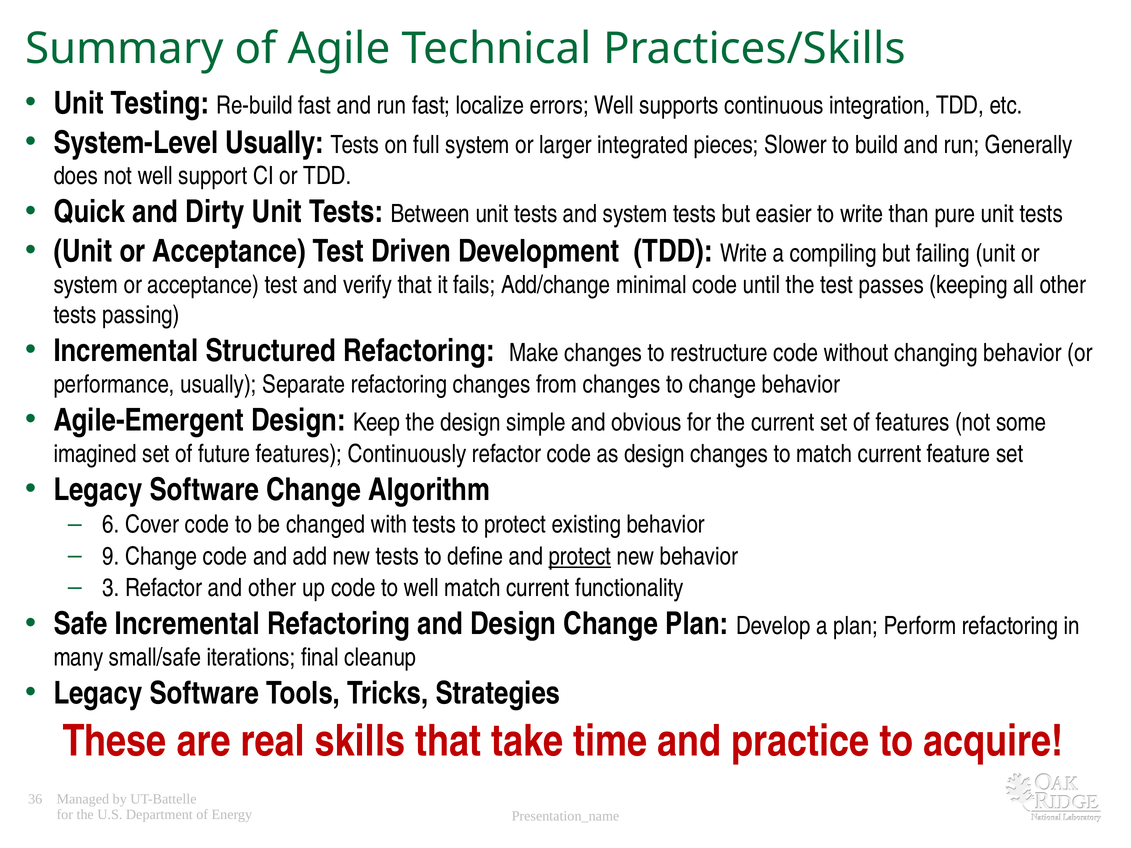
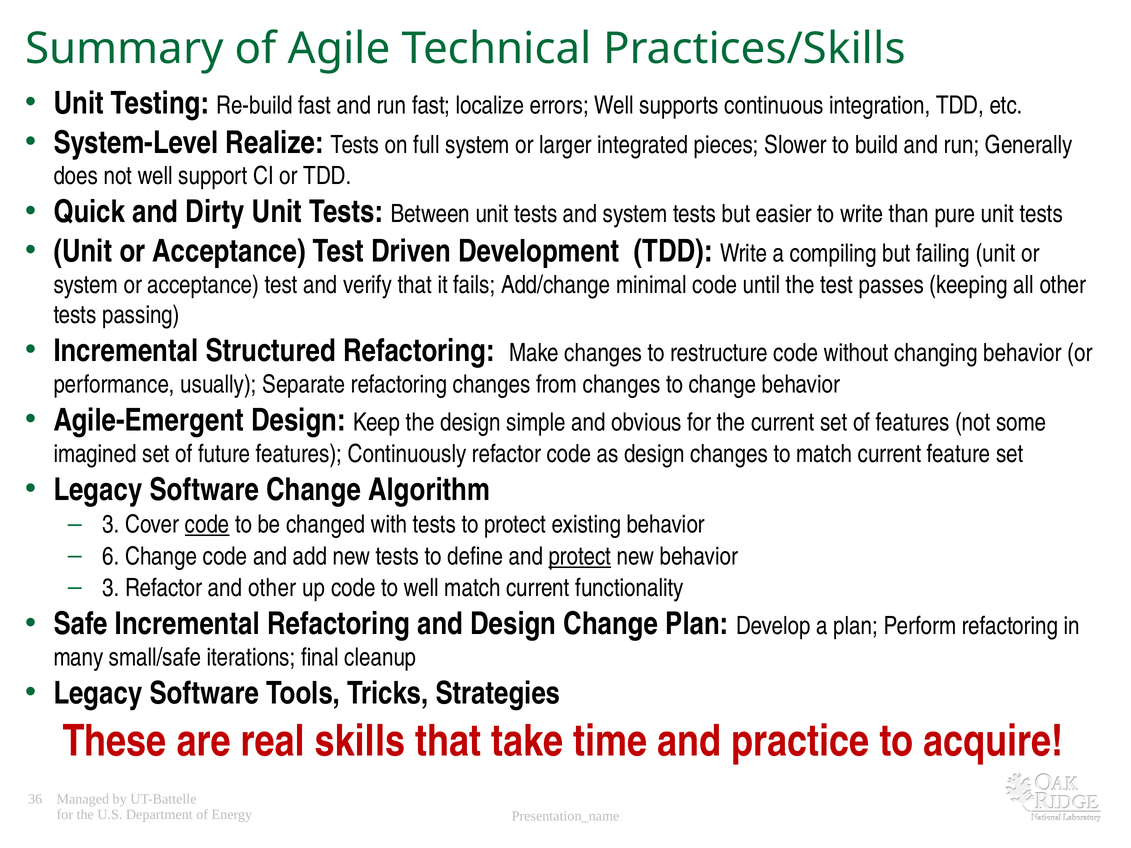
System-Level Usually: Usually -> Realize
6 at (111, 525): 6 -> 3
code at (207, 525) underline: none -> present
9: 9 -> 6
